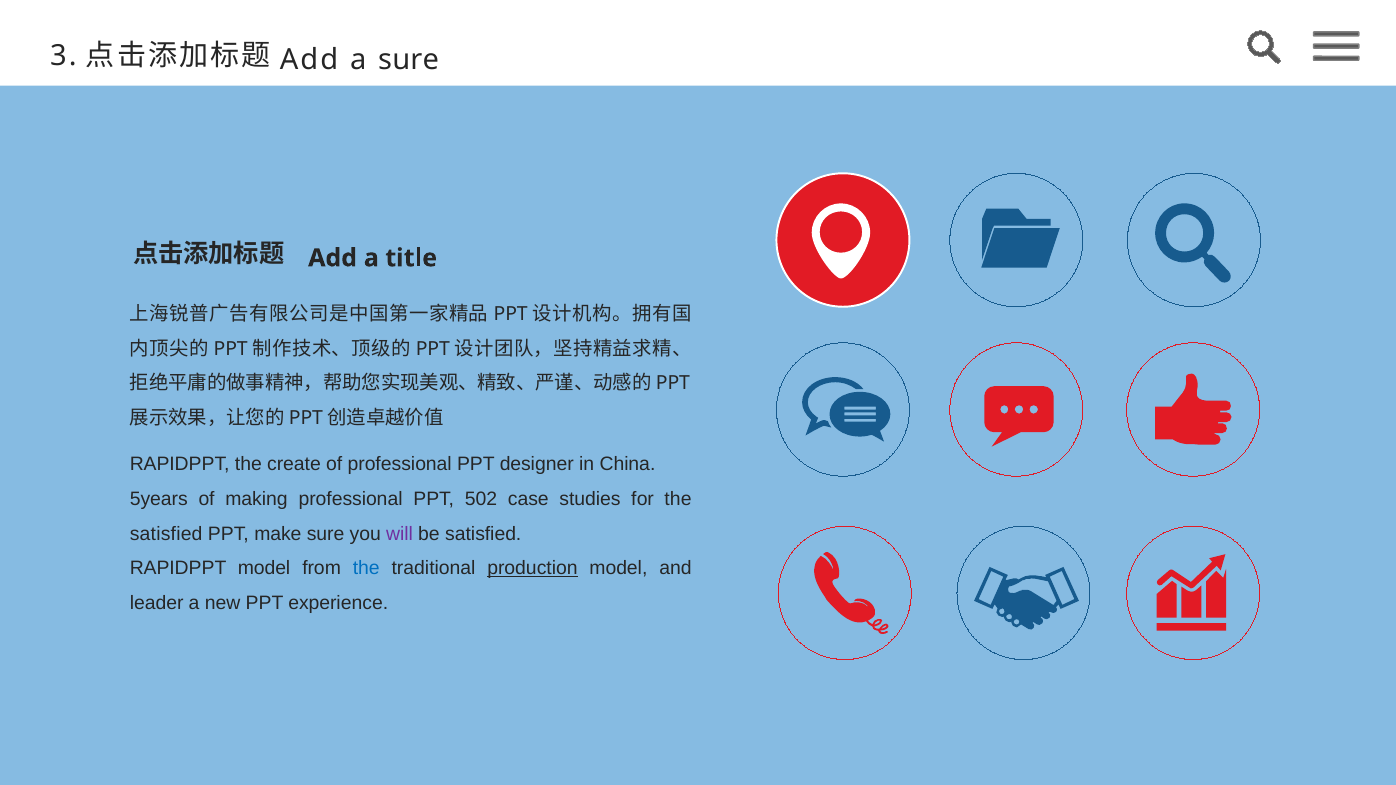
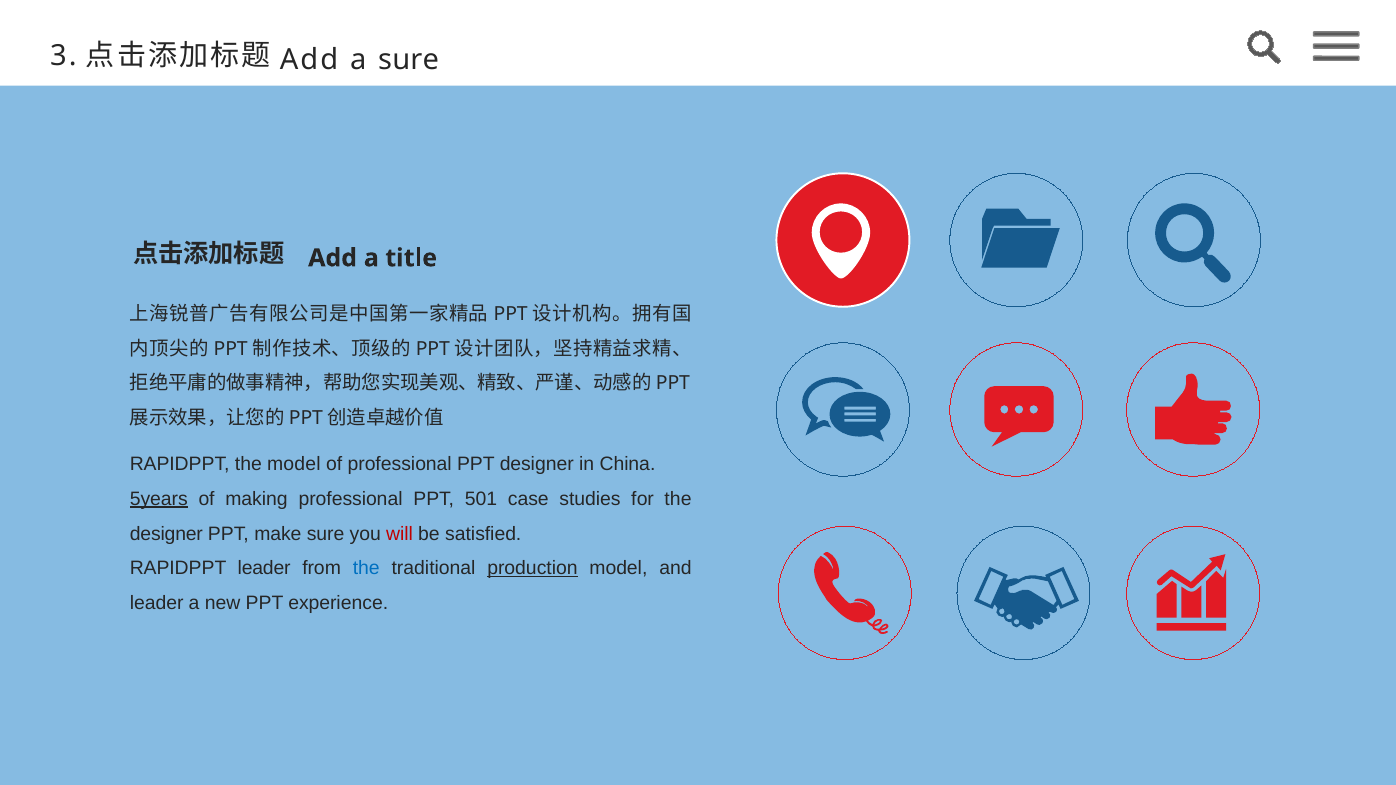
the create: create -> model
5years underline: none -> present
502: 502 -> 501
satisfied at (166, 534): satisfied -> designer
will colour: purple -> red
RAPIDPPT model: model -> leader
